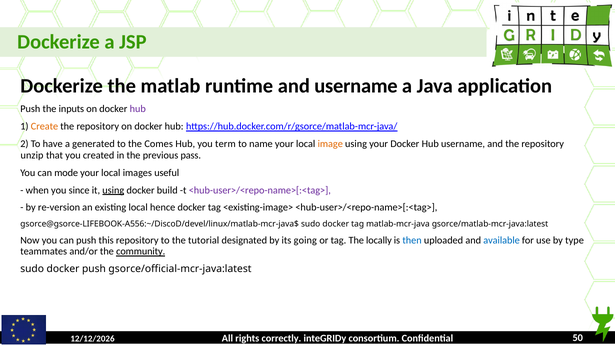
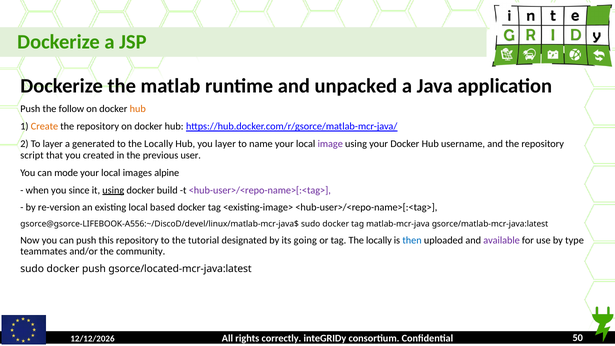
and username: username -> unpacked
inputs: inputs -> follow
hub at (138, 109) colour: purple -> orange
To have: have -> layer
to the Comes: Comes -> Locally
you term: term -> layer
image colour: orange -> purple
unzip: unzip -> script
pass: pass -> user
useful: useful -> alpine
hence: hence -> based
available colour: blue -> purple
community underline: present -> none
gsorce/official-mcr-java:latest: gsorce/official-mcr-java:latest -> gsorce/located-mcr-java:latest
